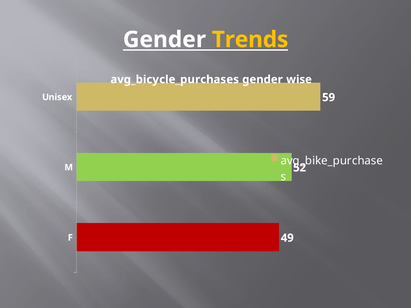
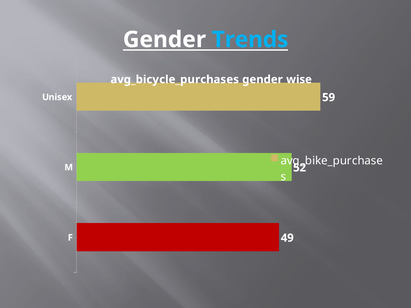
Trends colour: yellow -> light blue
